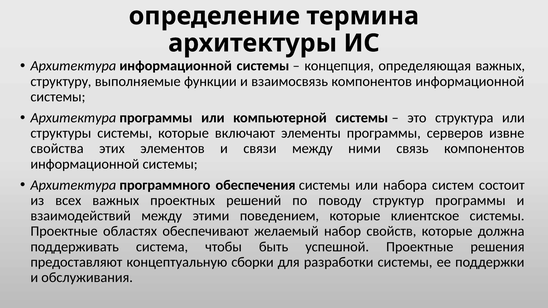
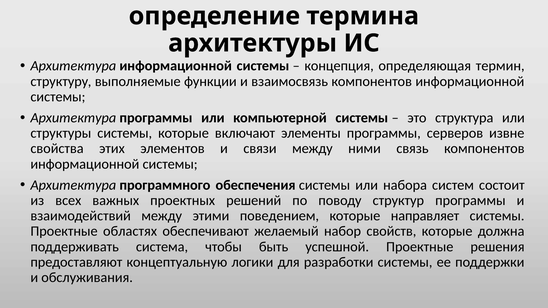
определяющая важных: важных -> термин
клиентское: клиентское -> направляет
сборки: сборки -> логики
